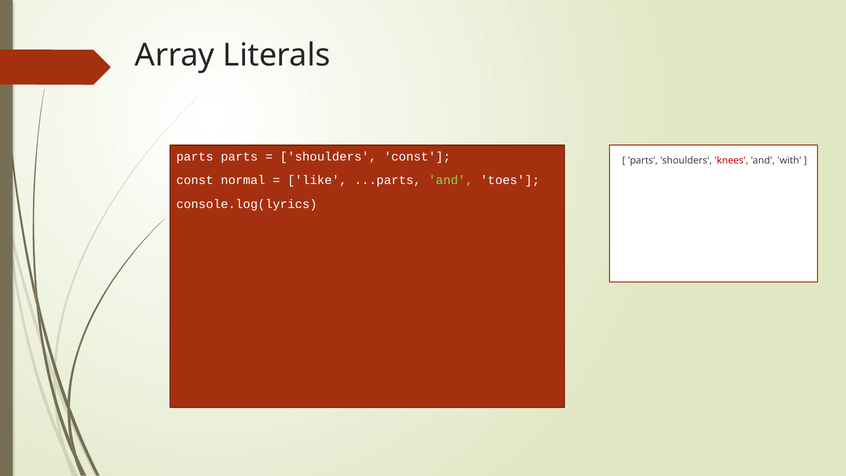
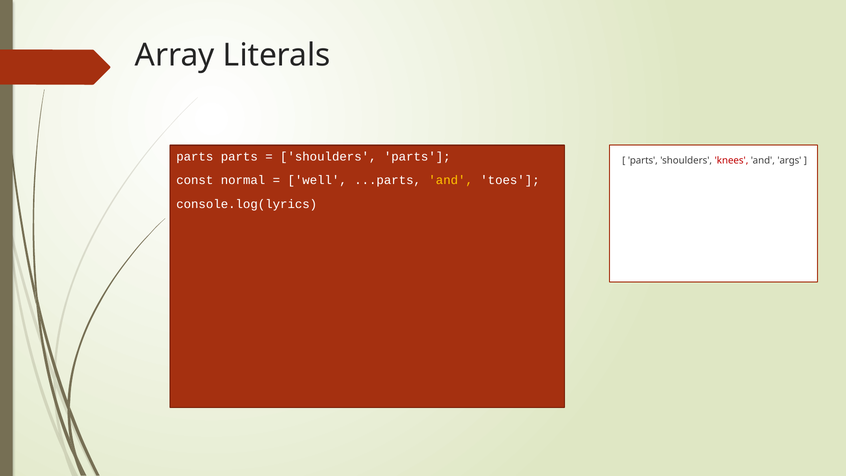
shoulders const: const -> parts
with: with -> args
like: like -> well
and at (451, 180) colour: light green -> yellow
